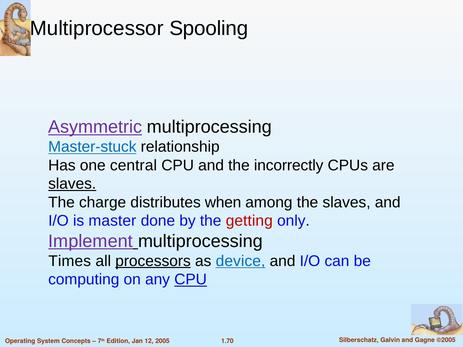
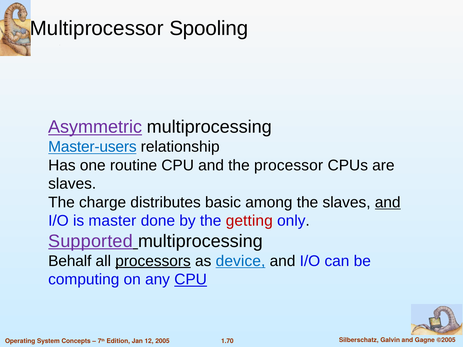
Master-stuck: Master-stuck -> Master-users
central: central -> routine
incorrectly: incorrectly -> processor
slaves at (72, 184) underline: present -> none
when: when -> basic
and at (388, 202) underline: none -> present
Implement: Implement -> Supported
Times: Times -> Behalf
